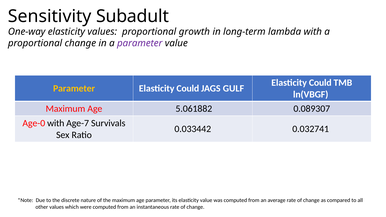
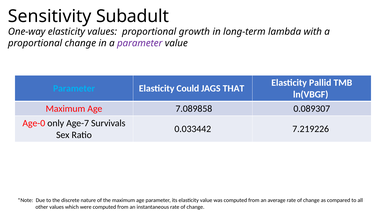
Could at (320, 83): Could -> Pallid
Parameter at (74, 88) colour: yellow -> light blue
GULF: GULF -> THAT
5.061882: 5.061882 -> 7.089858
Age-0 with: with -> only
0.032741: 0.032741 -> 7.219226
